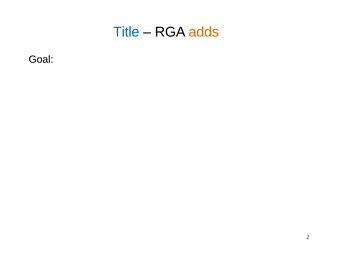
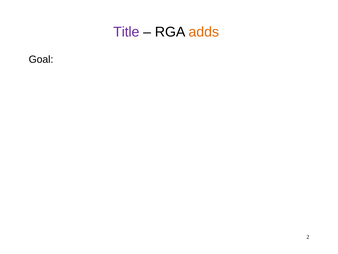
Title colour: blue -> purple
